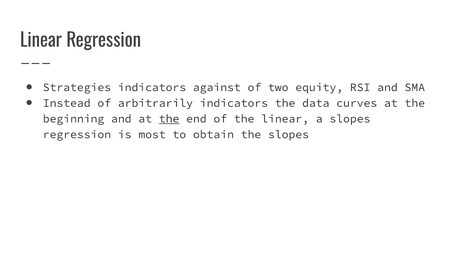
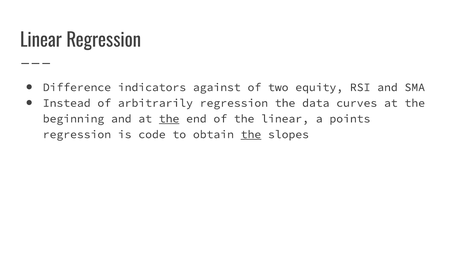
Strategies: Strategies -> Difference
arbitrarily indicators: indicators -> regression
a slopes: slopes -> points
most: most -> code
the at (251, 134) underline: none -> present
